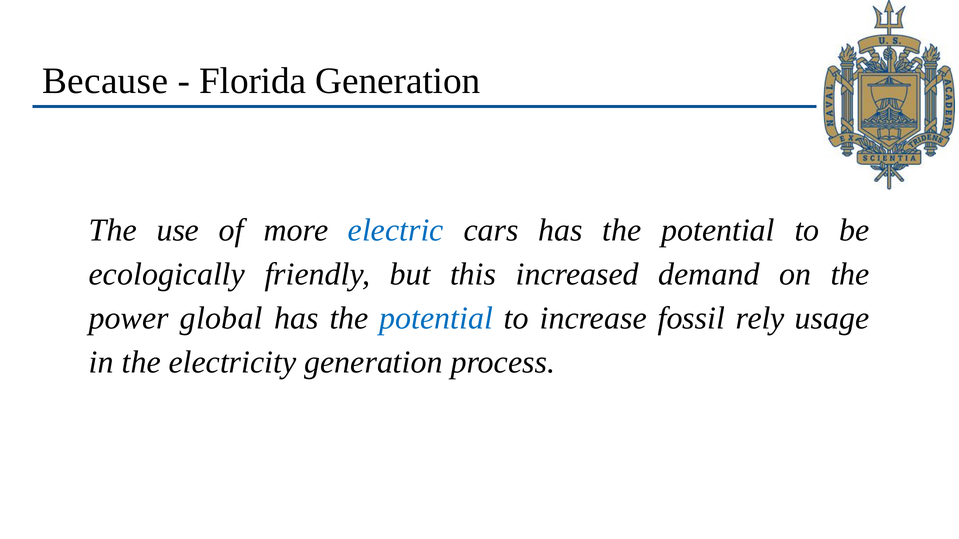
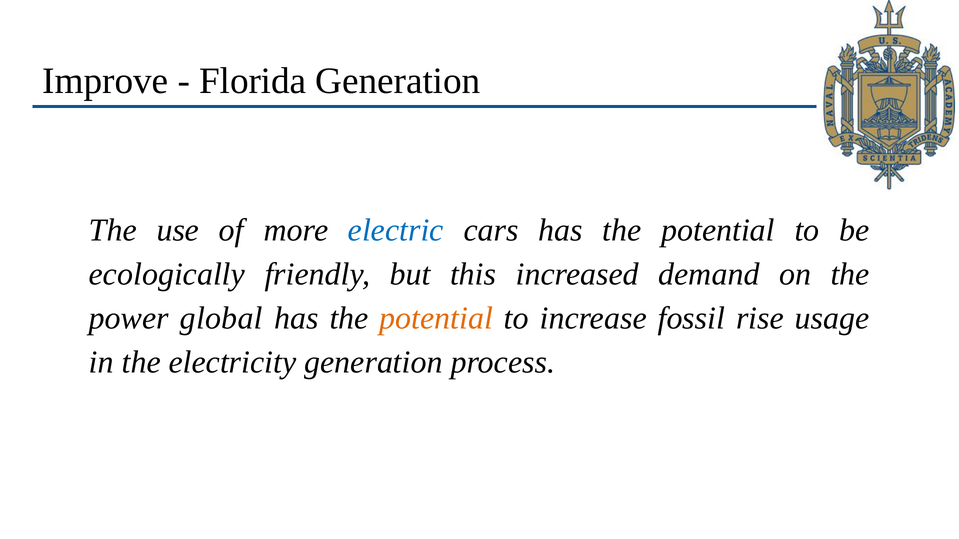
Because: Because -> Improve
potential at (436, 319) colour: blue -> orange
rely: rely -> rise
